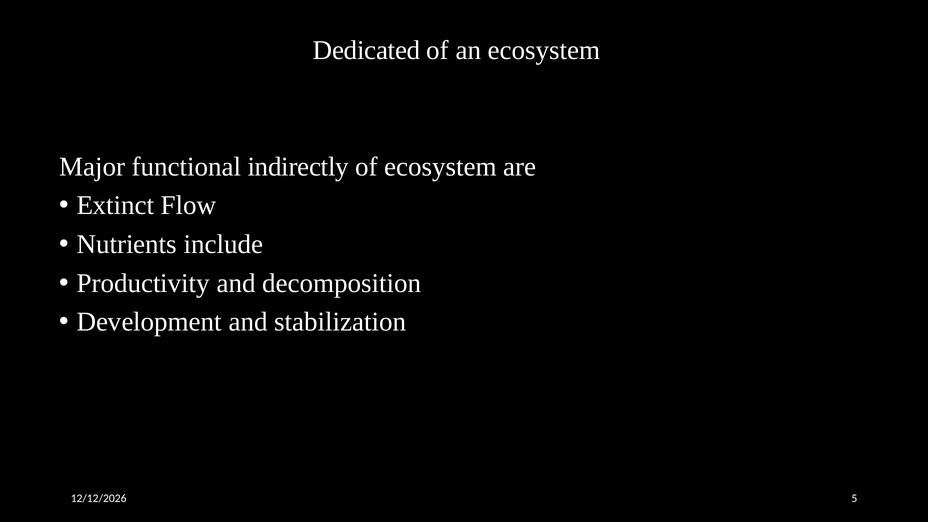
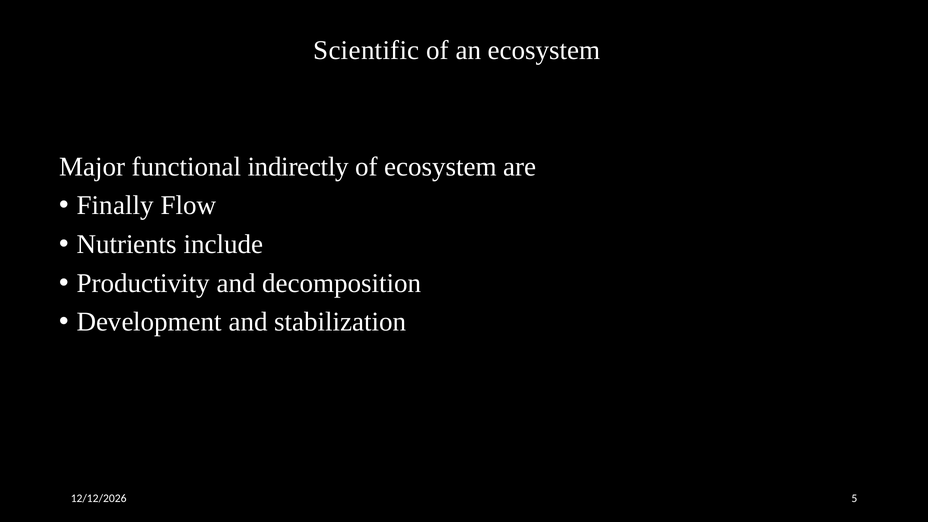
Dedicated: Dedicated -> Scientific
Extinct: Extinct -> Finally
